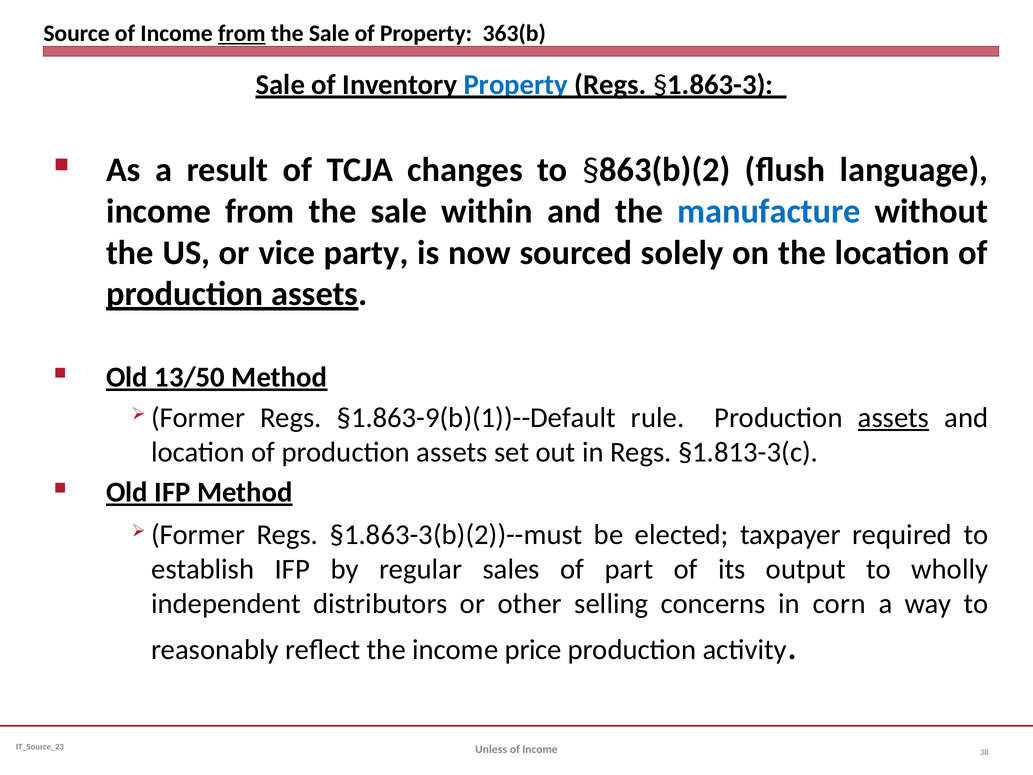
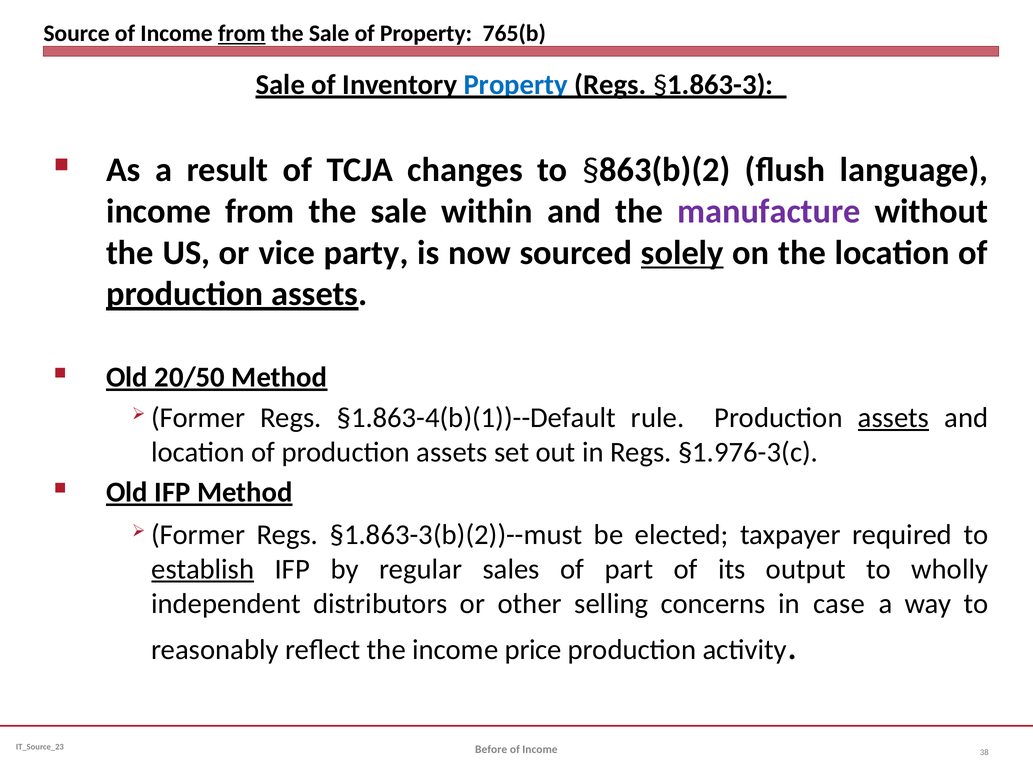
363(b: 363(b -> 765(b
manufacture colour: blue -> purple
solely underline: none -> present
13/50: 13/50 -> 20/50
§1.863-9(b)(1))--Default: §1.863-9(b)(1))--Default -> §1.863-4(b)(1))--Default
§1.813-3(c: §1.813-3(c -> §1.976-3(c
establish underline: none -> present
corn: corn -> case
Unless: Unless -> Before
